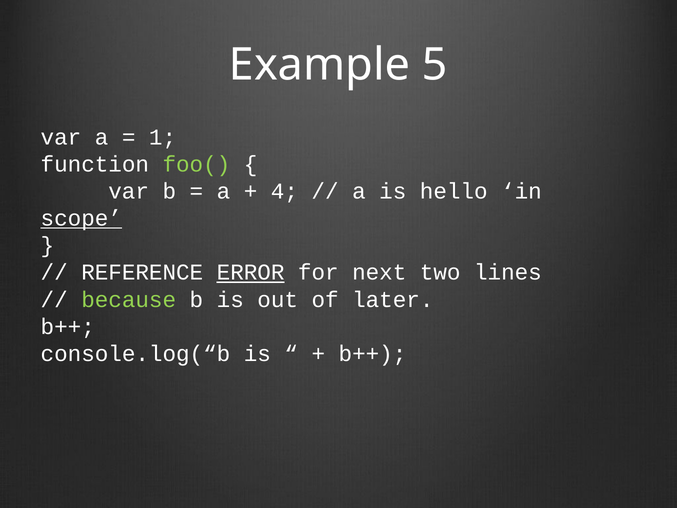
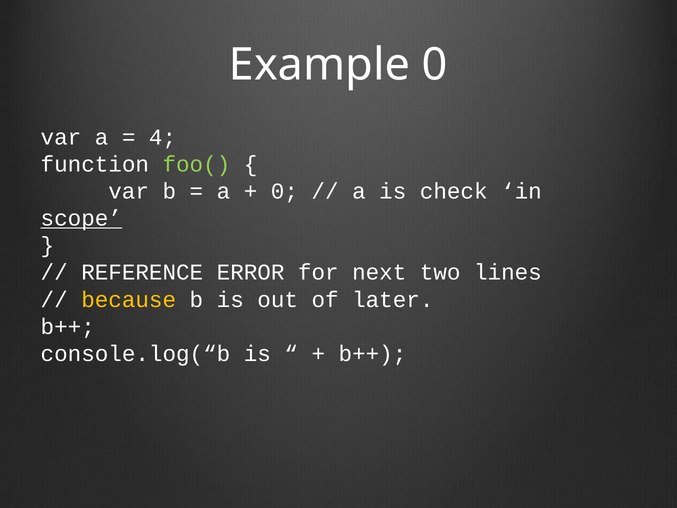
Example 5: 5 -> 0
1: 1 -> 4
4 at (284, 191): 4 -> 0
hello: hello -> check
ERROR underline: present -> none
because colour: light green -> yellow
